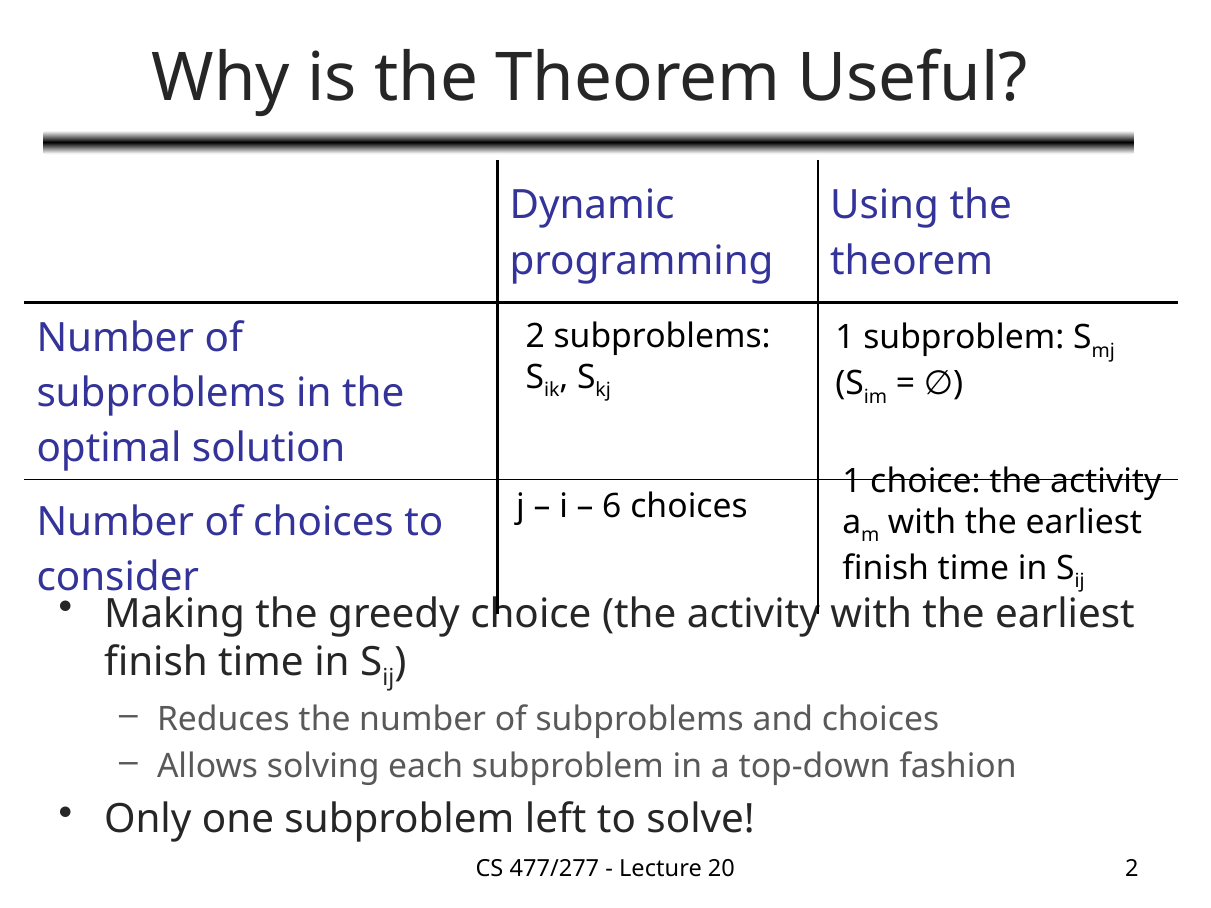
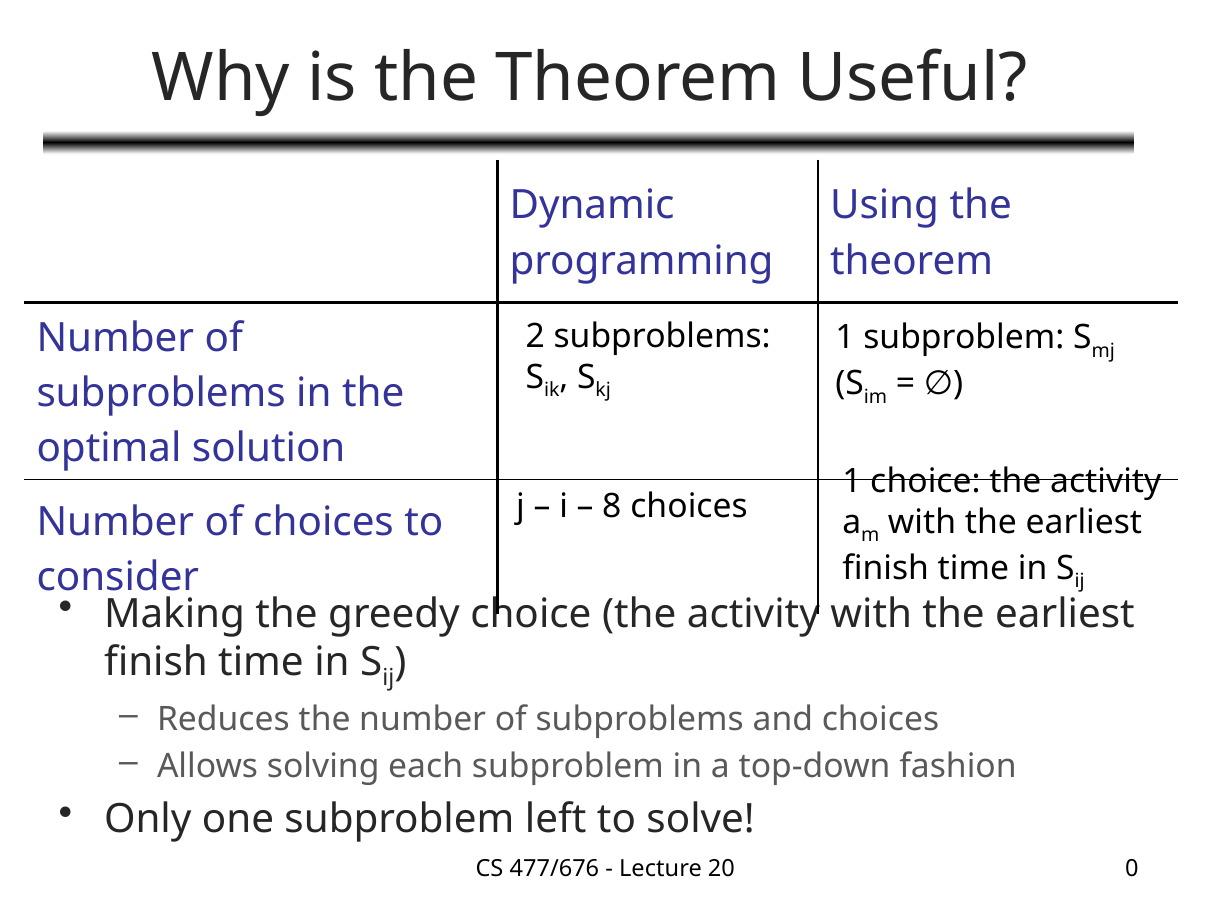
6: 6 -> 8
477/277: 477/277 -> 477/676
20 2: 2 -> 0
